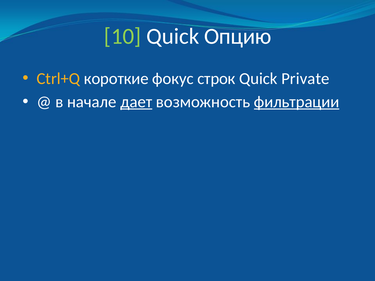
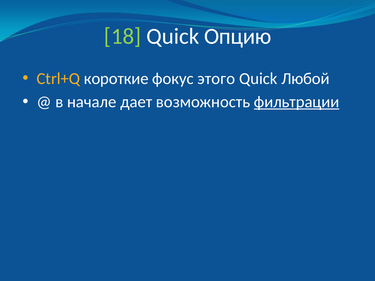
10: 10 -> 18
строк: строк -> этого
Private: Private -> Любой
дает underline: present -> none
